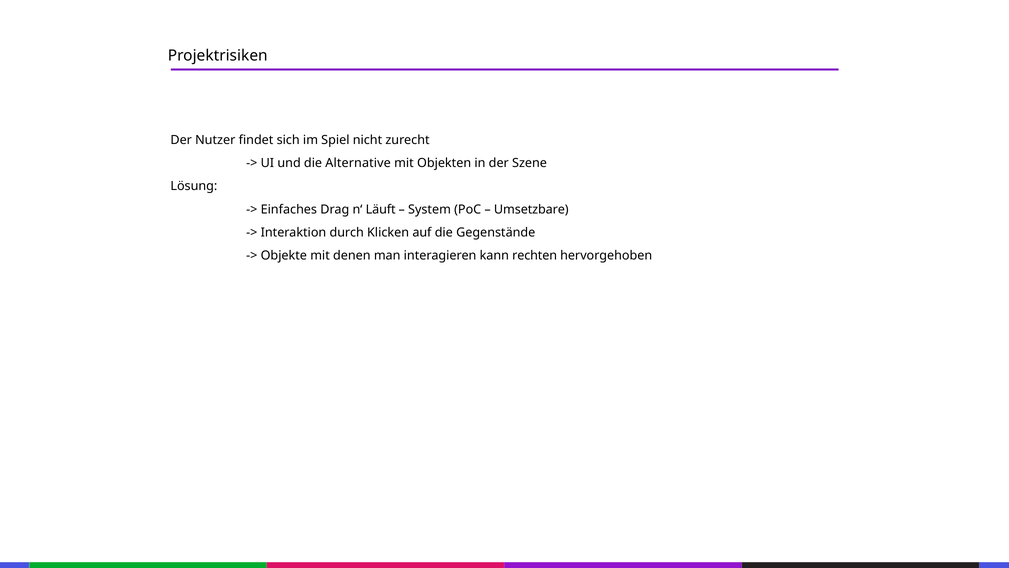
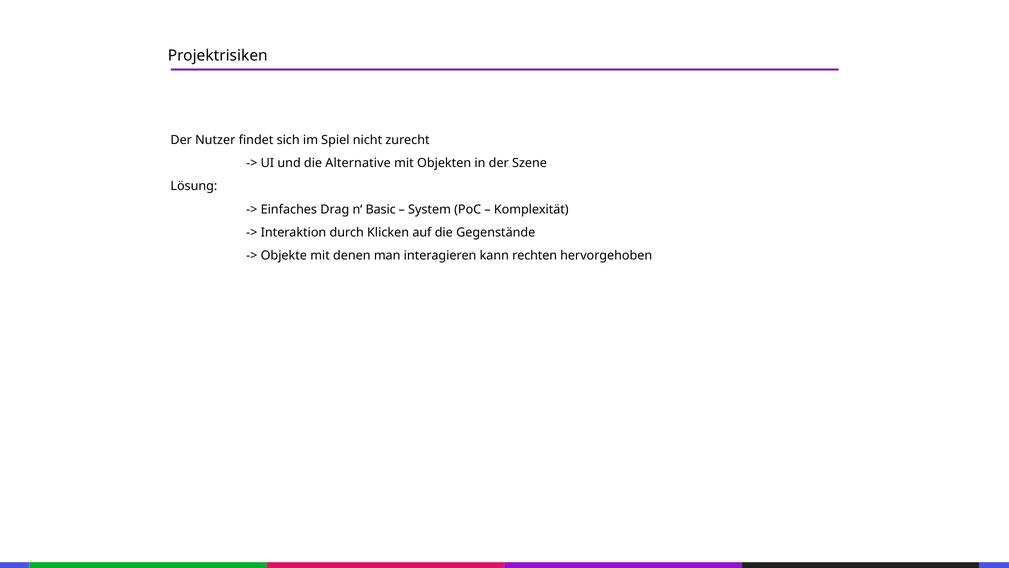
Läuft: Läuft -> Basic
Umsetzbare: Umsetzbare -> Komplexität
